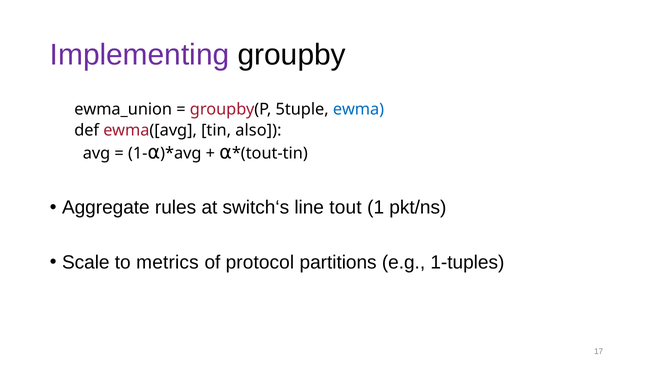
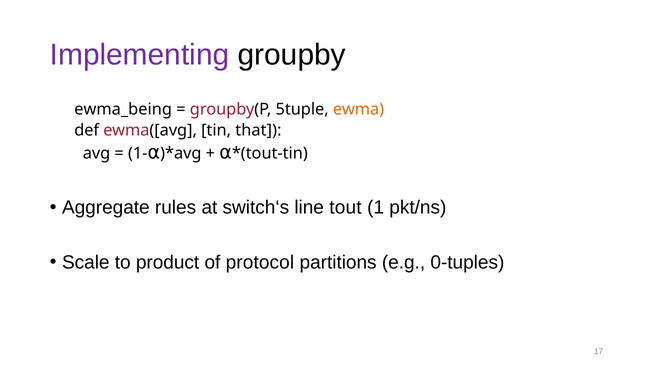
ewma_union: ewma_union -> ewma_being
ewma colour: blue -> orange
also: also -> that
metrics: metrics -> product
1-tuples: 1-tuples -> 0-tuples
